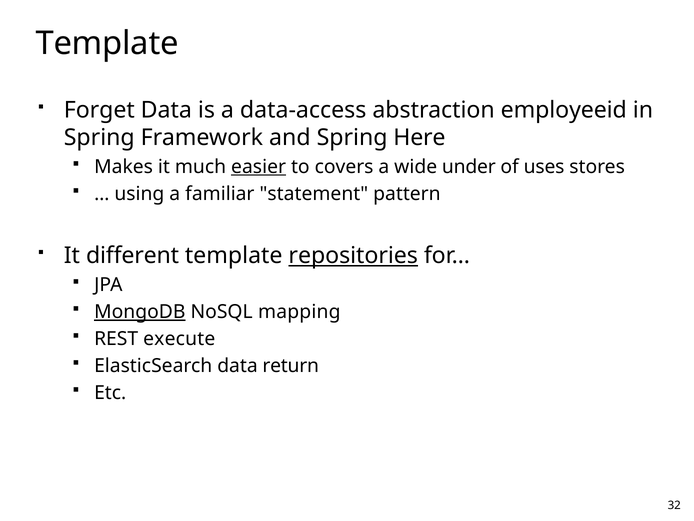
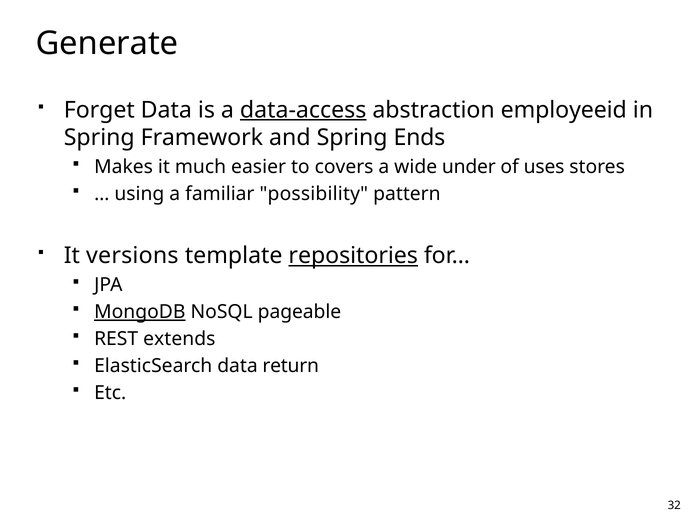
Template at (107, 43): Template -> Generate
data-access underline: none -> present
Here: Here -> Ends
easier underline: present -> none
statement: statement -> possibility
different: different -> versions
mapping: mapping -> pageable
execute: execute -> extends
